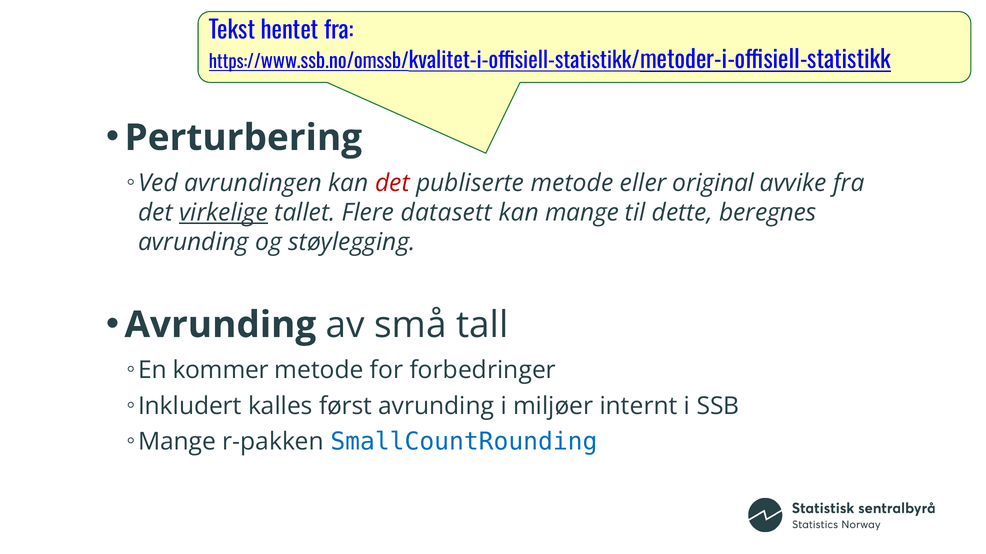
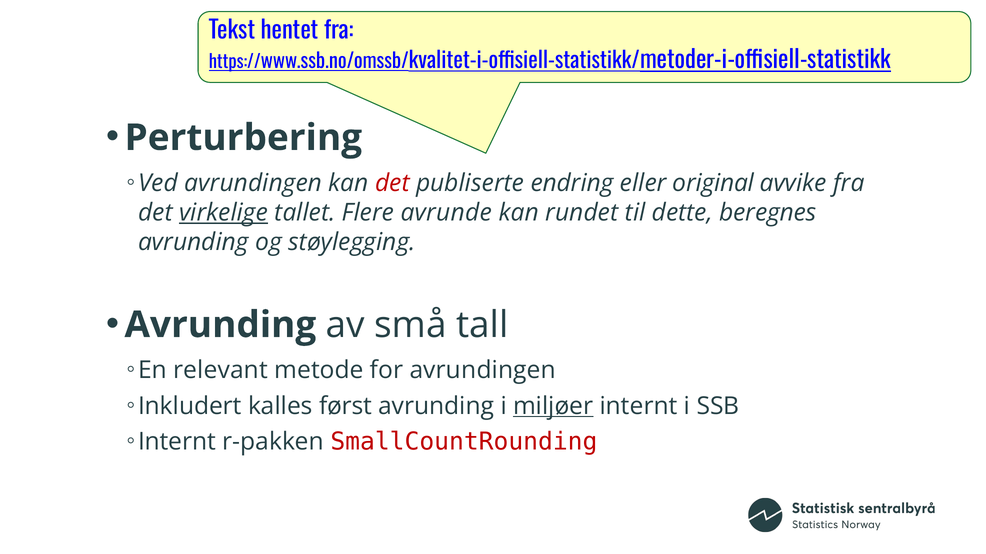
publiserte metode: metode -> endring
datasett: datasett -> avrunde
kan mange: mange -> rundet
kommer: kommer -> relevant
for forbedringer: forbedringer -> avrundingen
miljøer underline: none -> present
Mange at (177, 442): Mange -> Internt
SmallCountRounding colour: blue -> red
